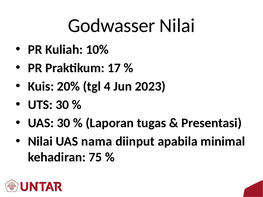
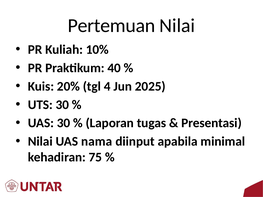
Godwasser: Godwasser -> Pertemuan
17: 17 -> 40
2023: 2023 -> 2025
